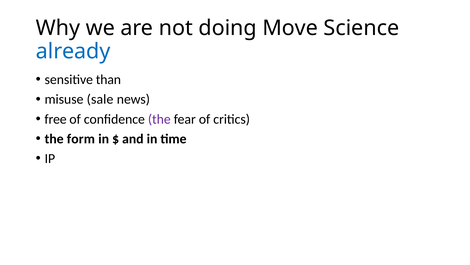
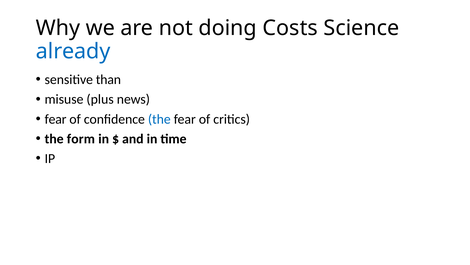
Move: Move -> Costs
sale: sale -> plus
free at (56, 119): free -> fear
the at (159, 119) colour: purple -> blue
